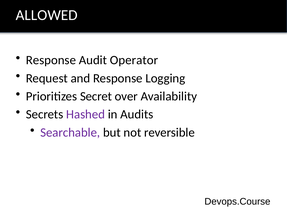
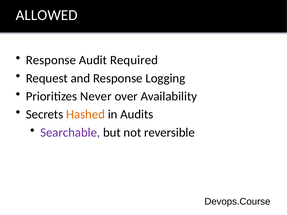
Operator: Operator -> Required
Secret: Secret -> Never
Hashed colour: purple -> orange
